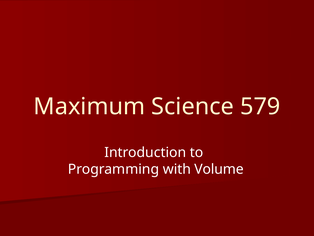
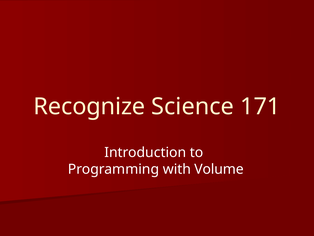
Maximum: Maximum -> Recognize
579: 579 -> 171
